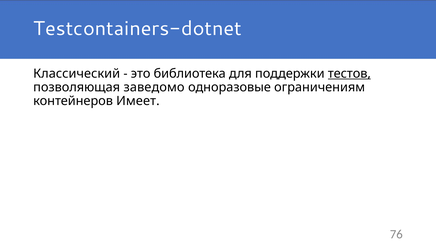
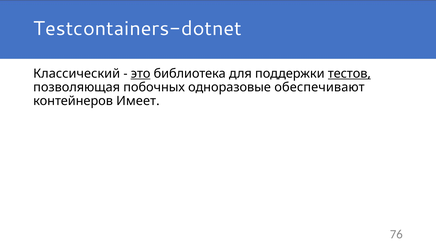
это underline: none -> present
заведомо: заведомо -> побочных
ограничениям: ограничениям -> обеспечивают
